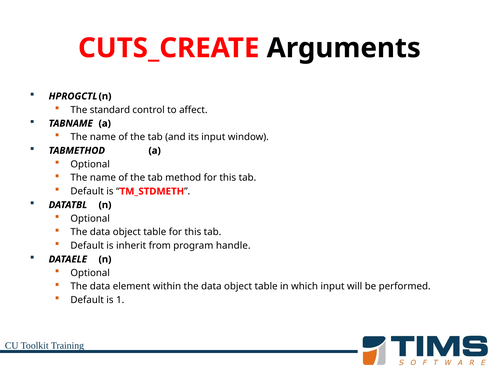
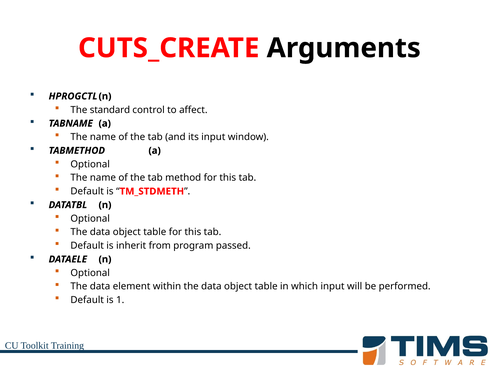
handle: handle -> passed
